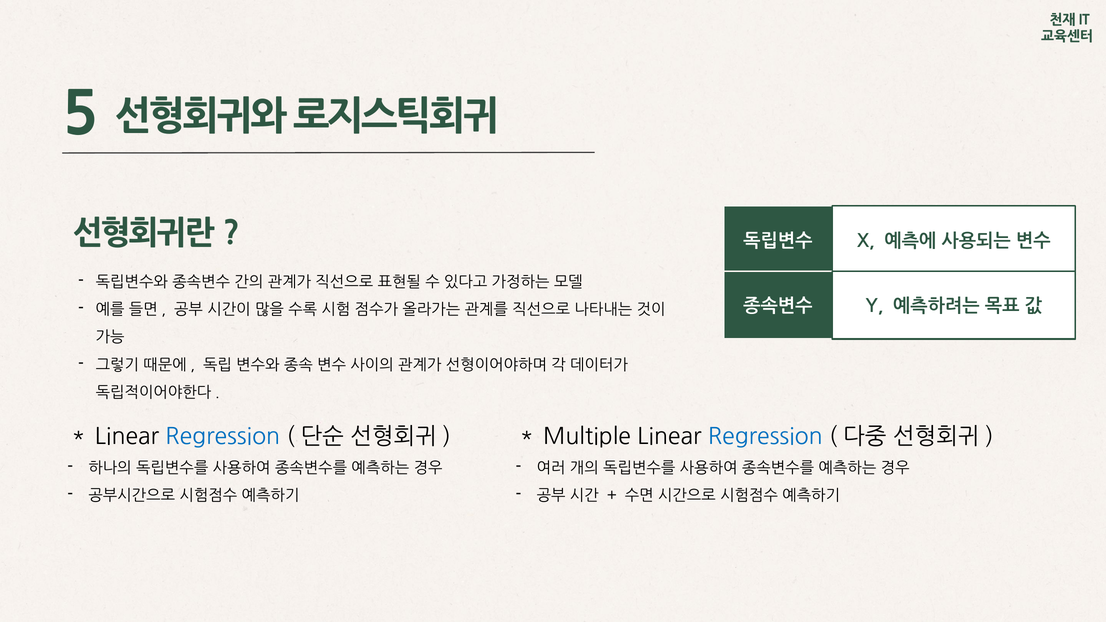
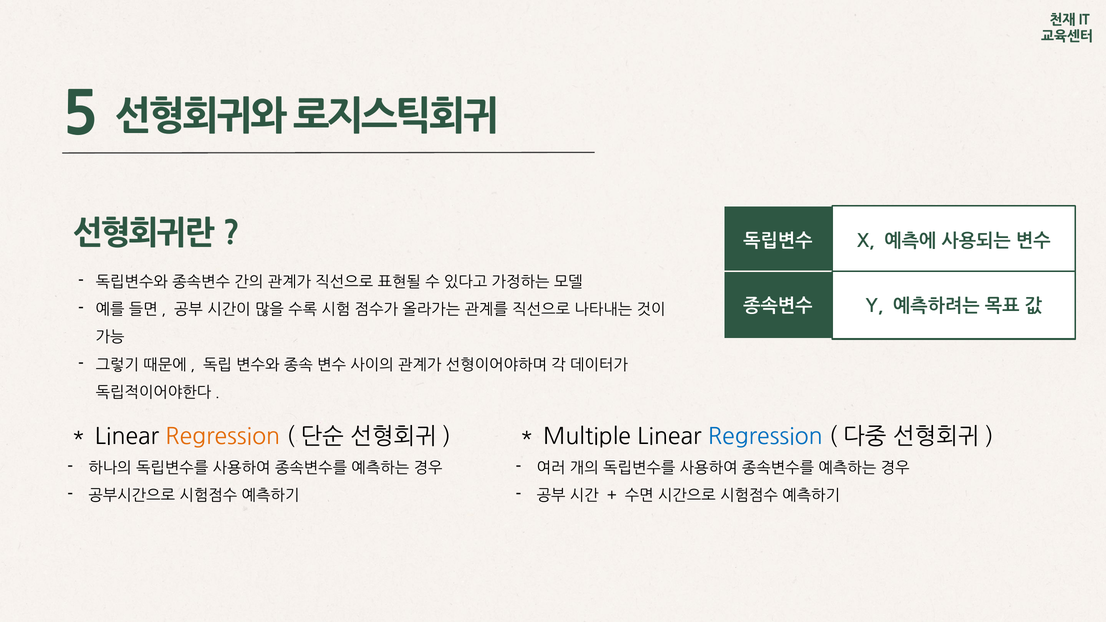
Regression at (223, 437) colour: blue -> orange
